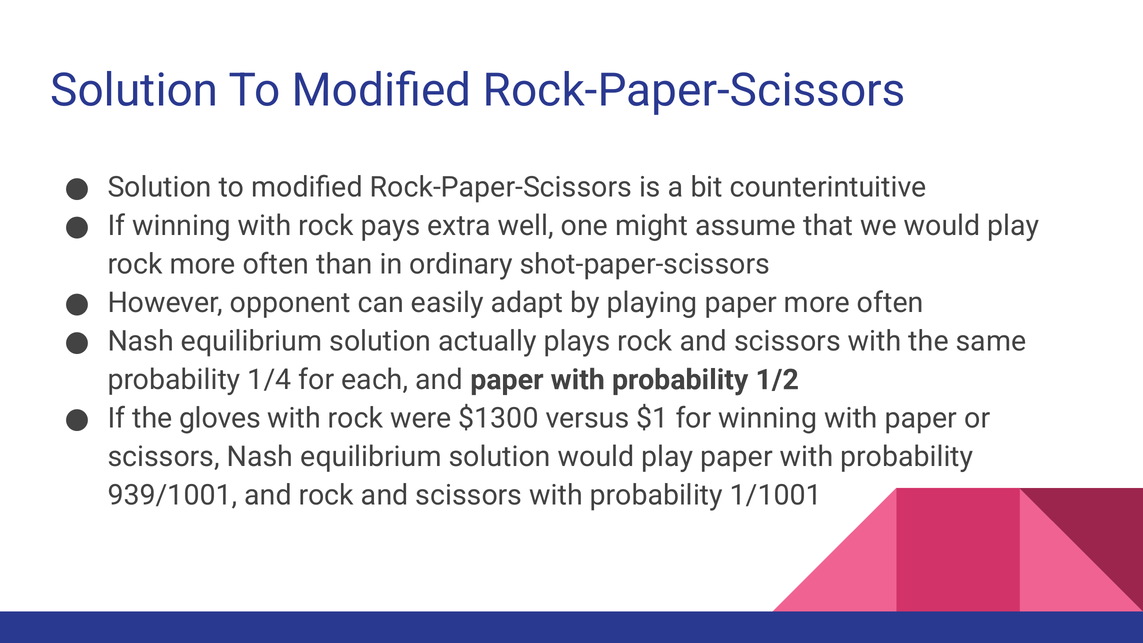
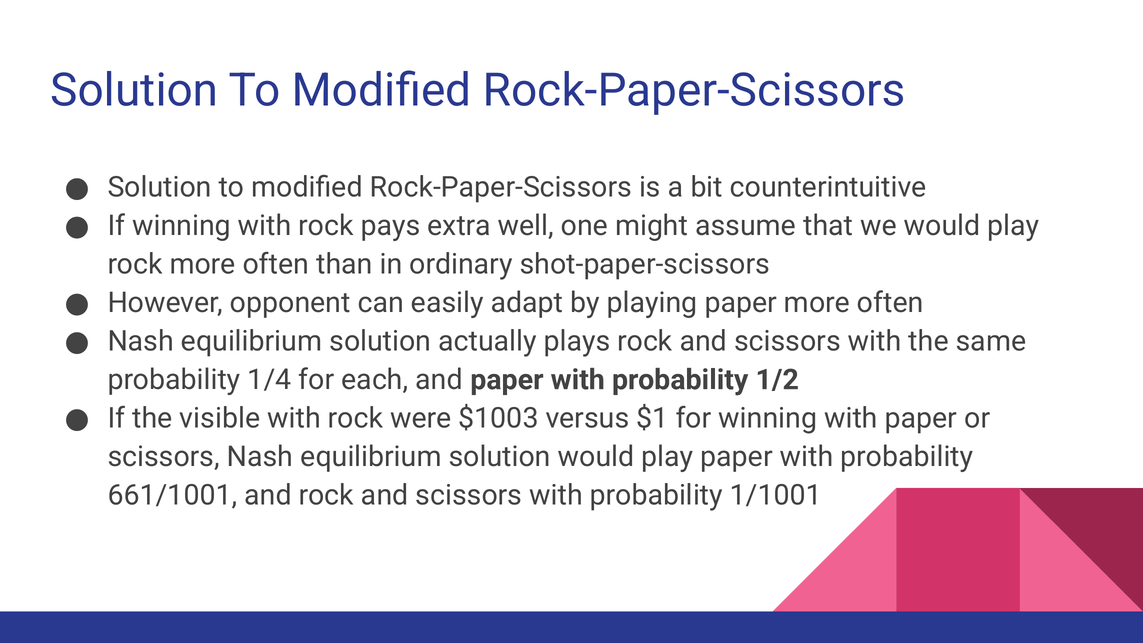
gloves: gloves -> visible
$1300: $1300 -> $1003
939/1001: 939/1001 -> 661/1001
